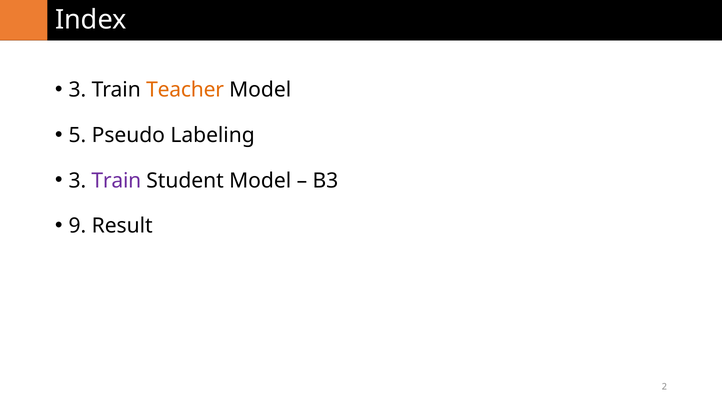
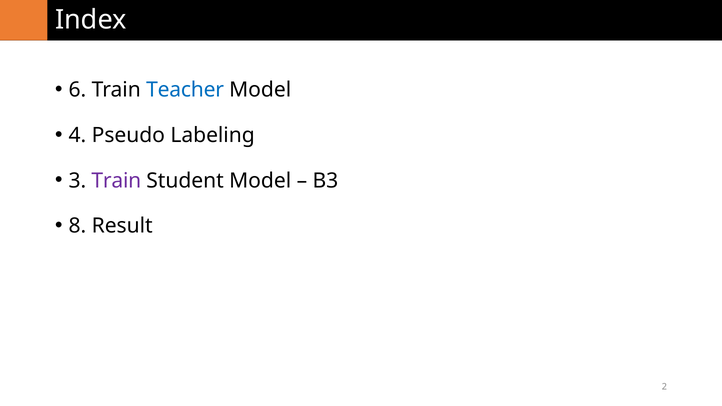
3 at (77, 90): 3 -> 6
Teacher colour: orange -> blue
5: 5 -> 4
9: 9 -> 8
